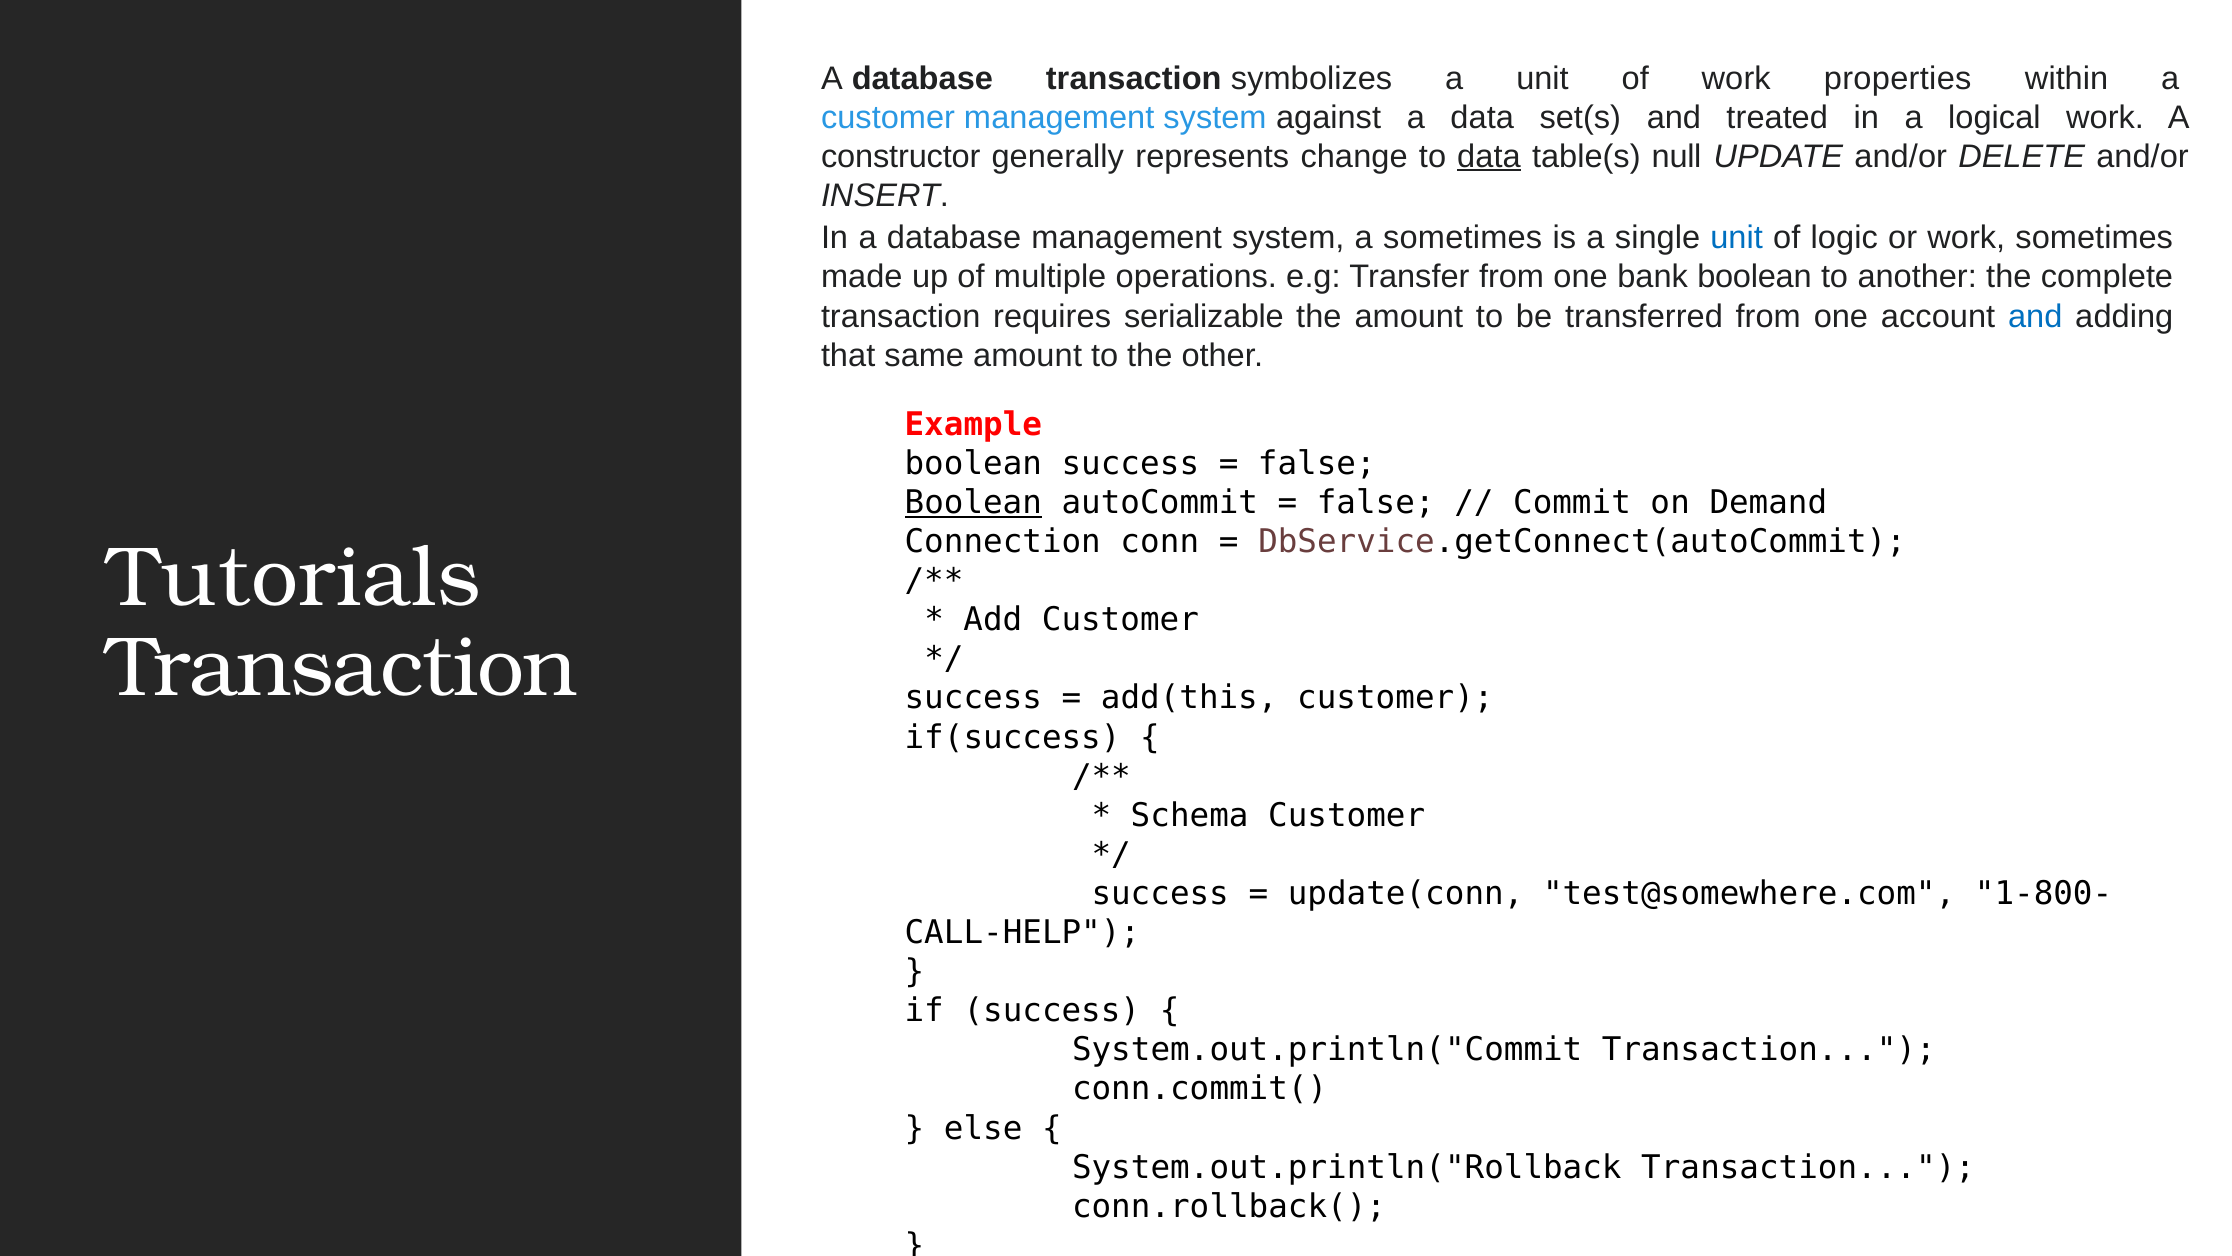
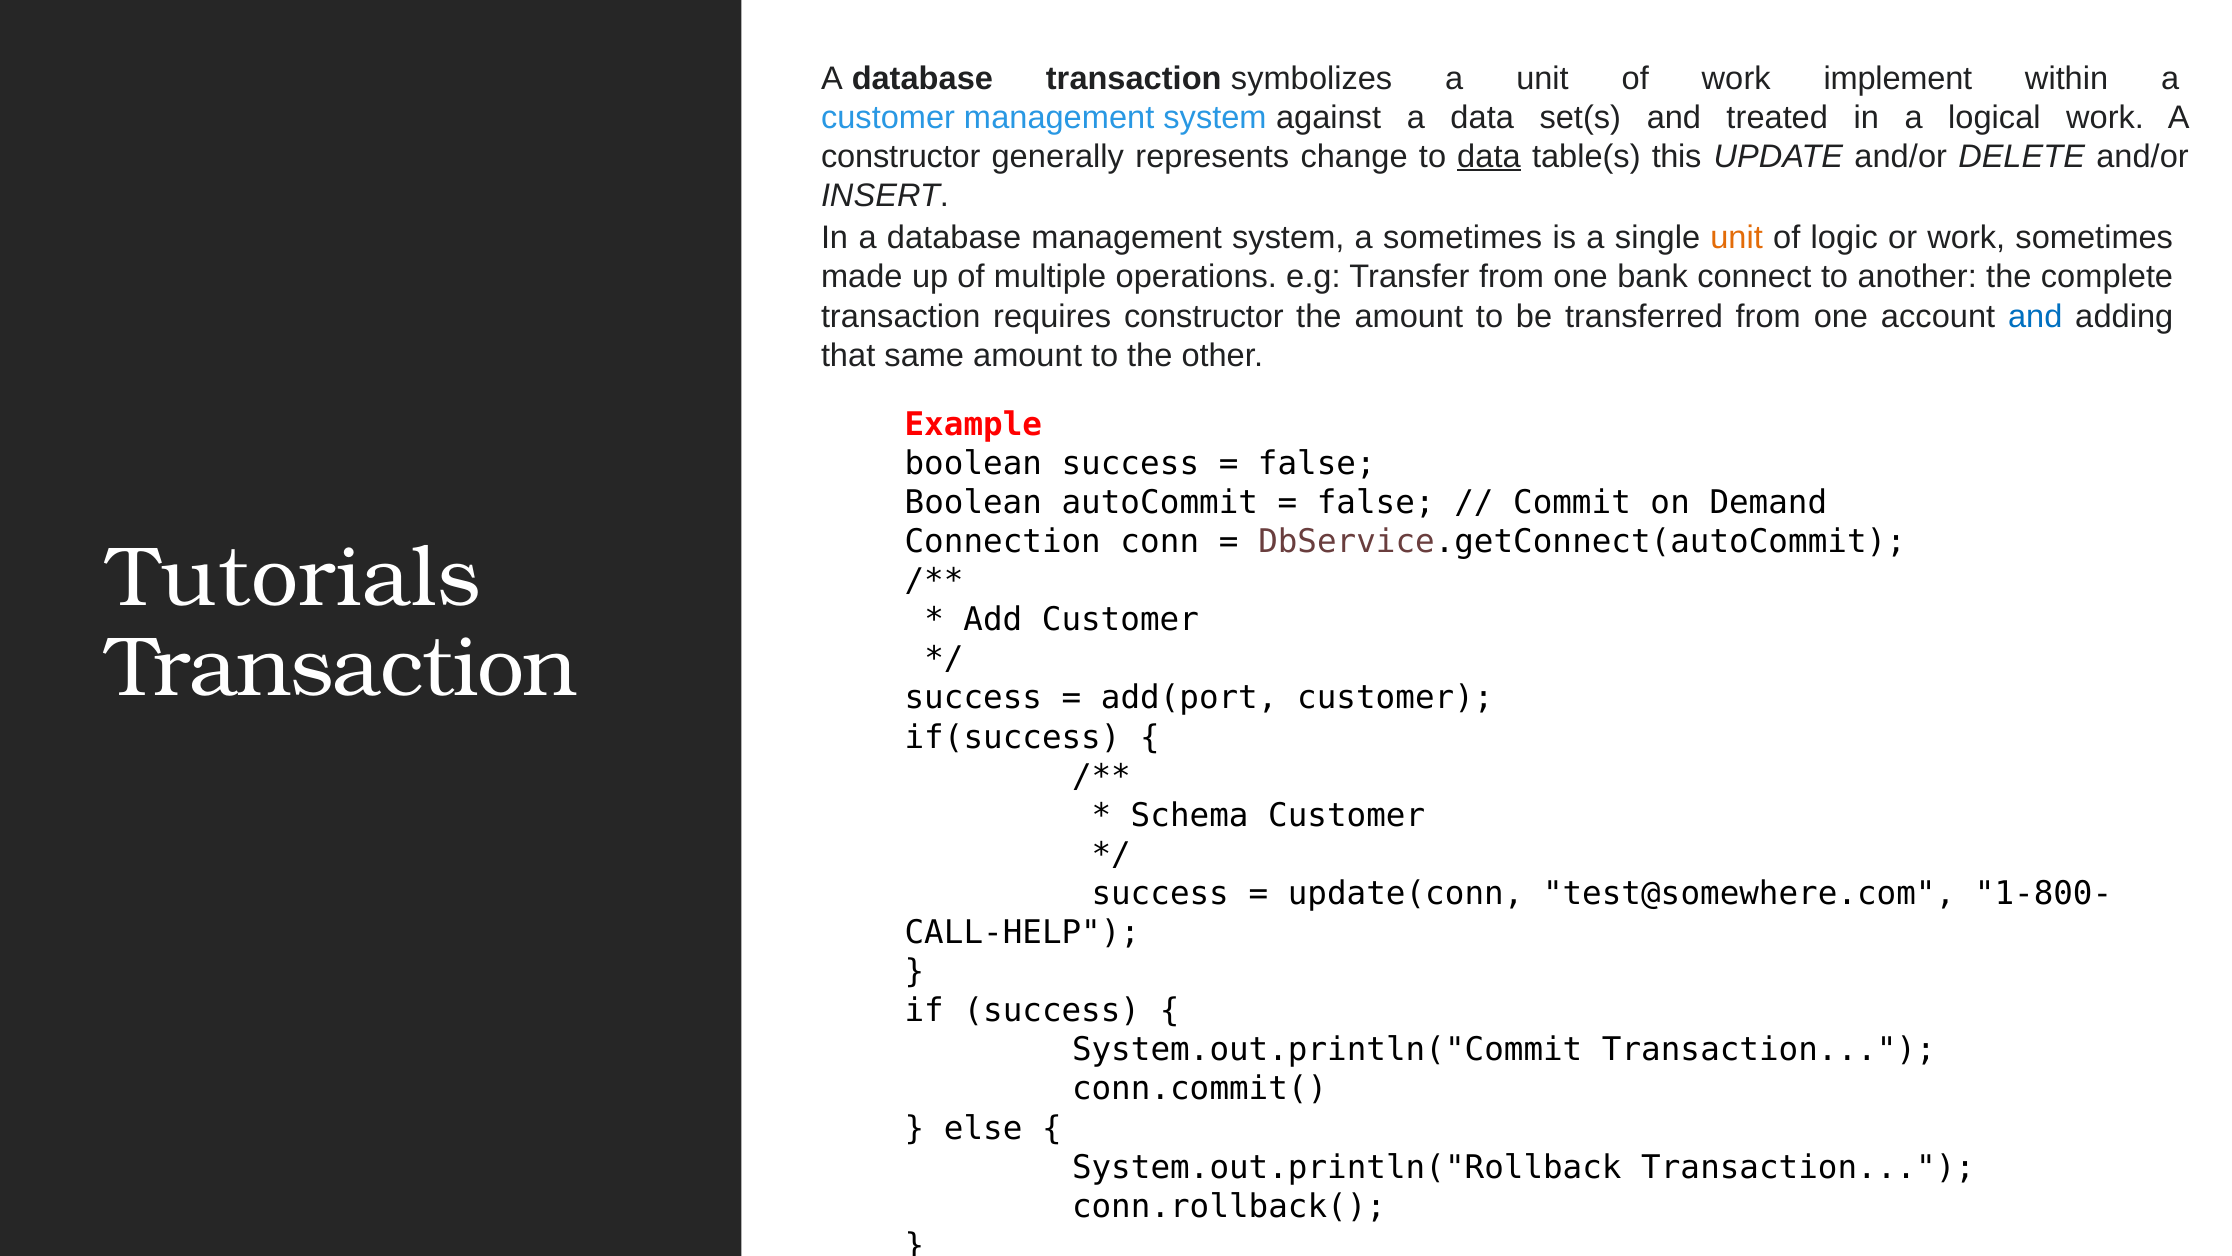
properties: properties -> implement
null: null -> this
unit at (1737, 238) colour: blue -> orange
bank boolean: boolean -> connect
requires serializable: serializable -> constructor
Boolean at (973, 503) underline: present -> none
add(this: add(this -> add(port
